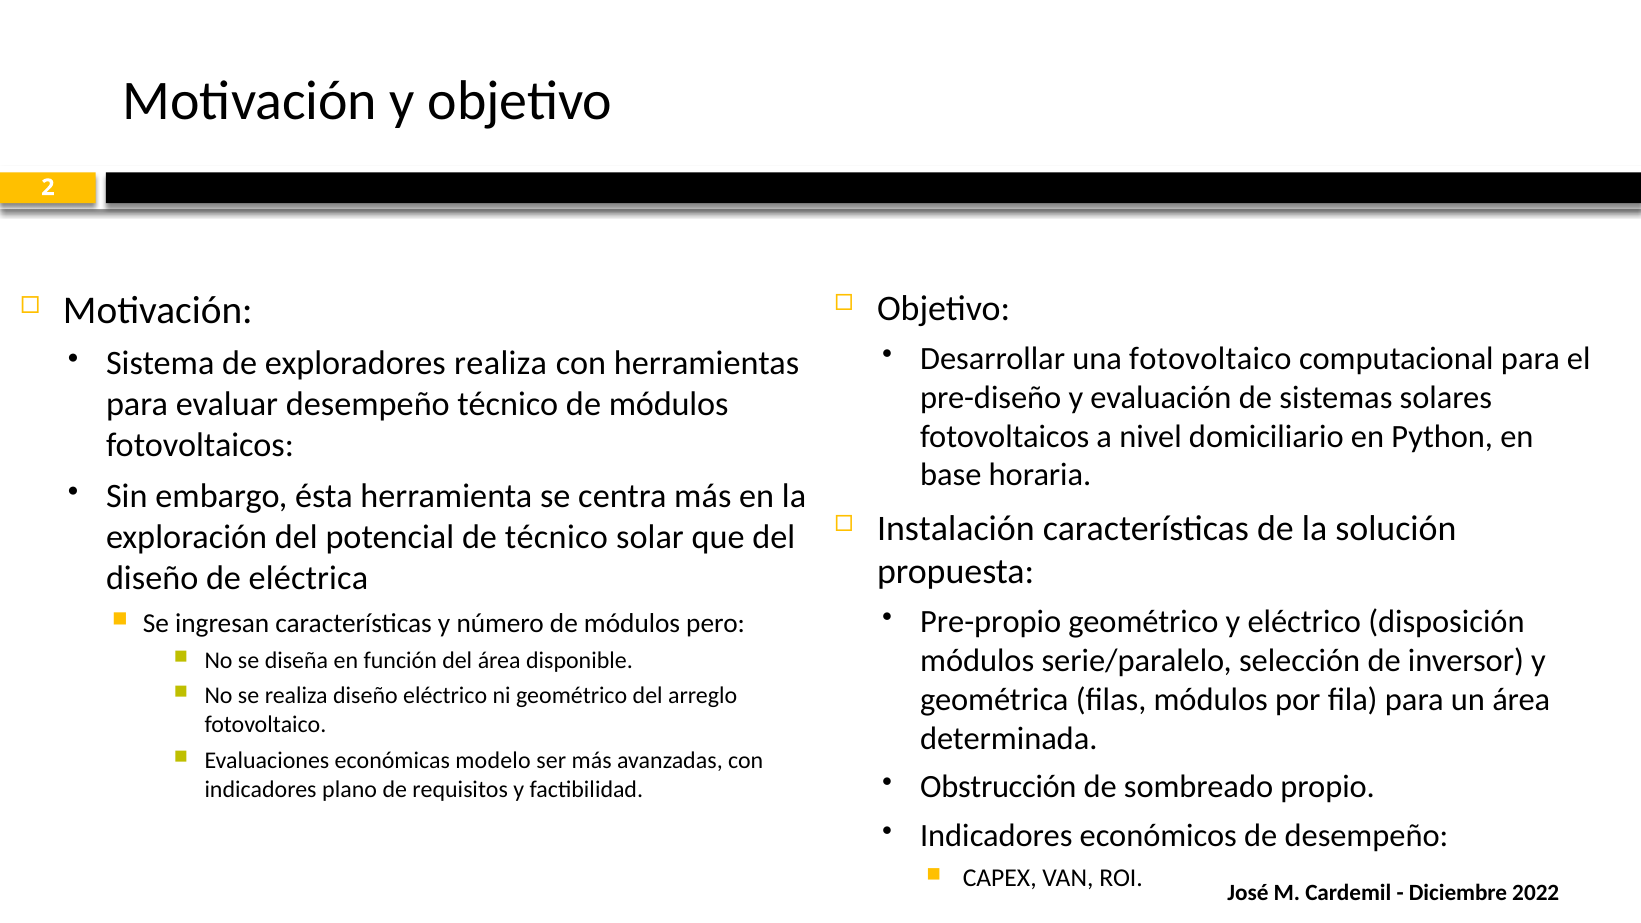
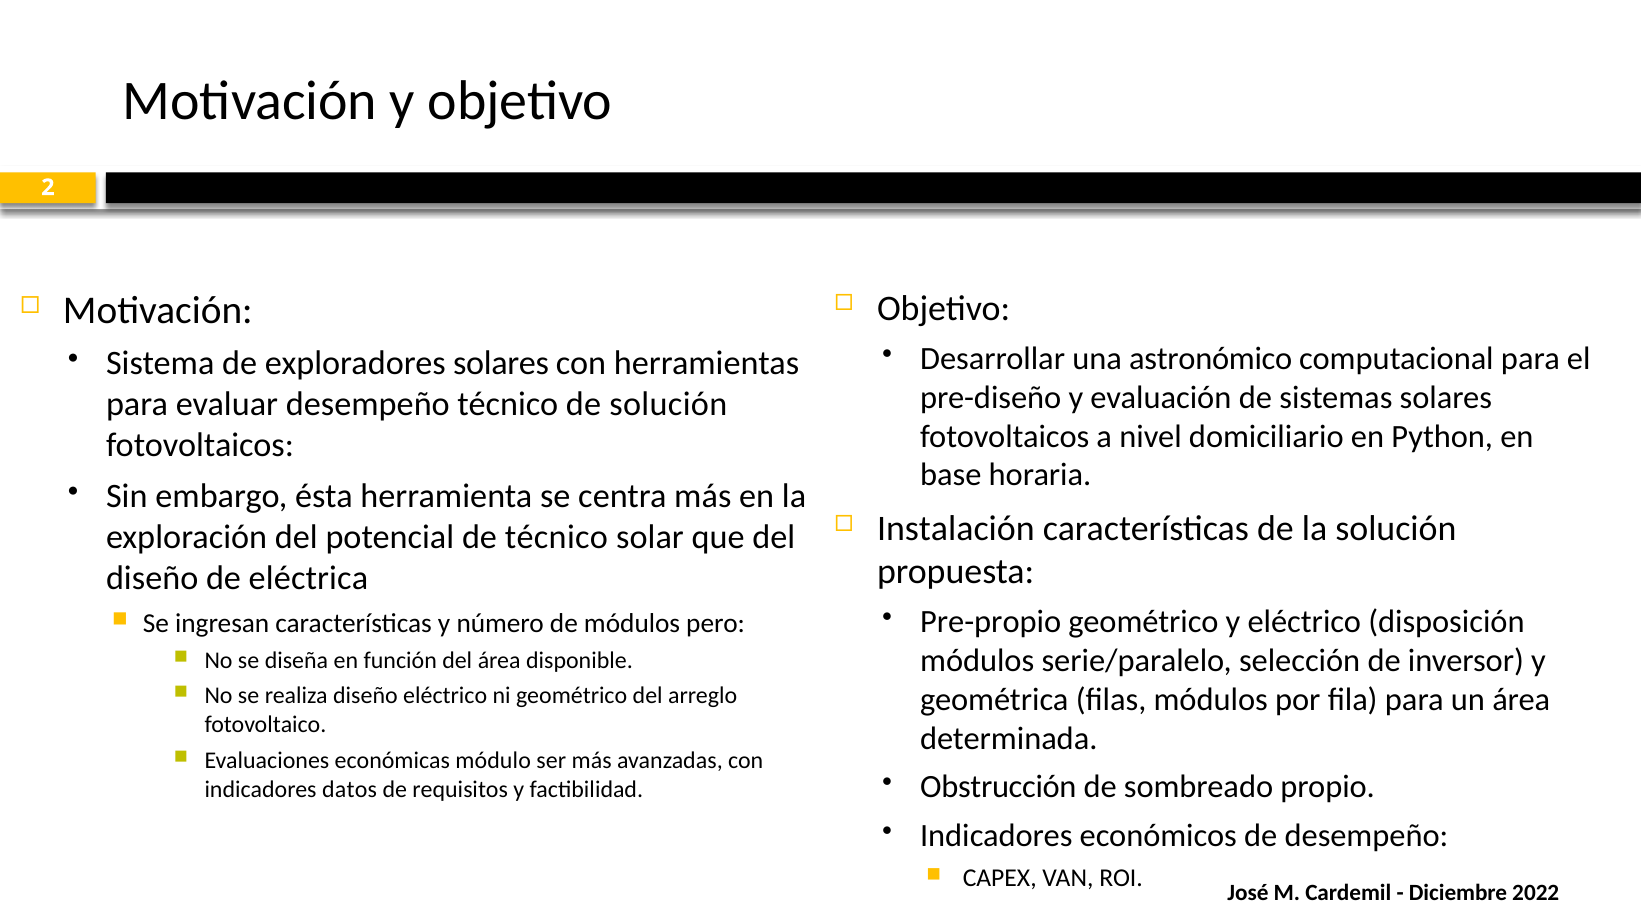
una fotovoltaico: fotovoltaico -> astronómico
exploradores realiza: realiza -> solares
técnico de módulos: módulos -> solución
modelo: modelo -> módulo
plano: plano -> datos
